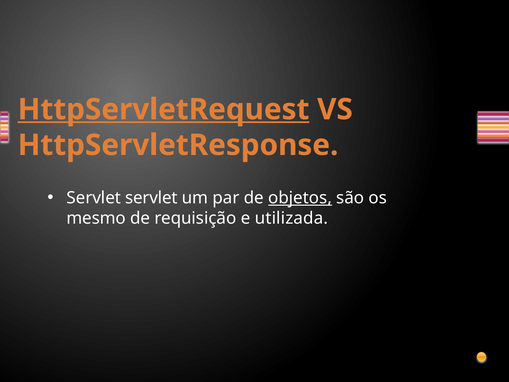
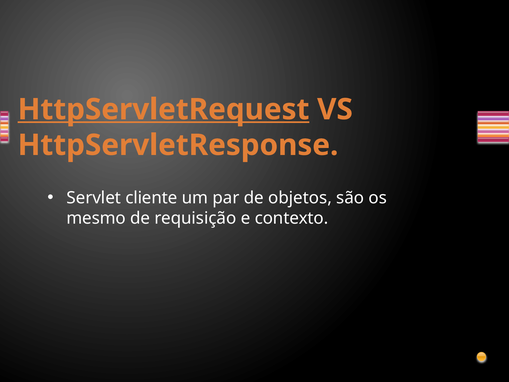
Servlet servlet: servlet -> cliente
objetos underline: present -> none
utilizada: utilizada -> contexto
